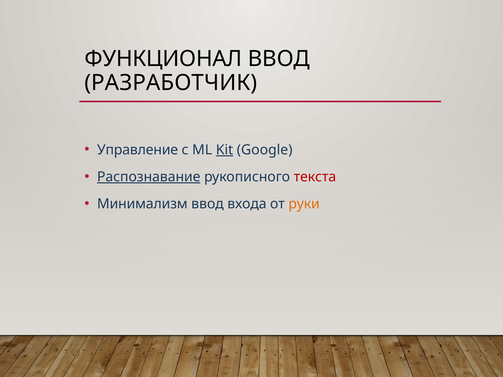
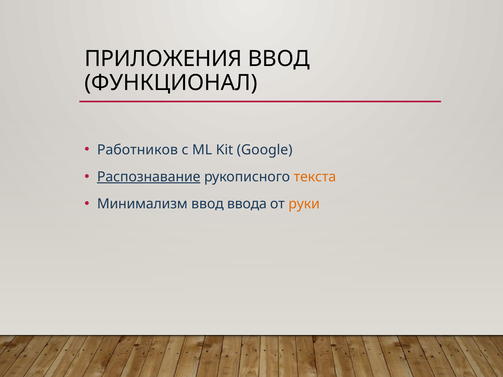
ФУНКЦИОНАЛ: ФУНКЦИОНАЛ -> ПРИЛОЖЕНИЯ
РАЗРАБОТЧИК: РАЗРАБОТЧИК -> ФУНКЦИОНАЛ
Управление: Управление -> Работников
Kit underline: present -> none
текста colour: red -> orange
входа: входа -> ввода
